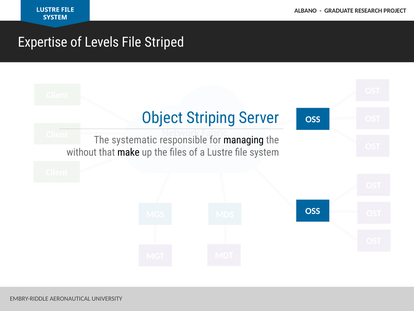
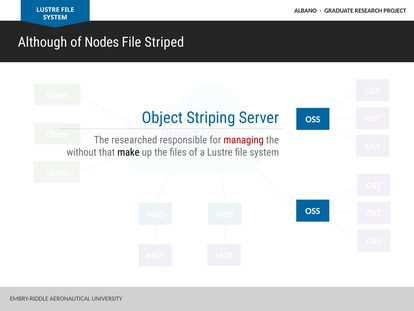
Expertise: Expertise -> Although
Levels: Levels -> Nodes
systematic: systematic -> researched
managing colour: black -> red
